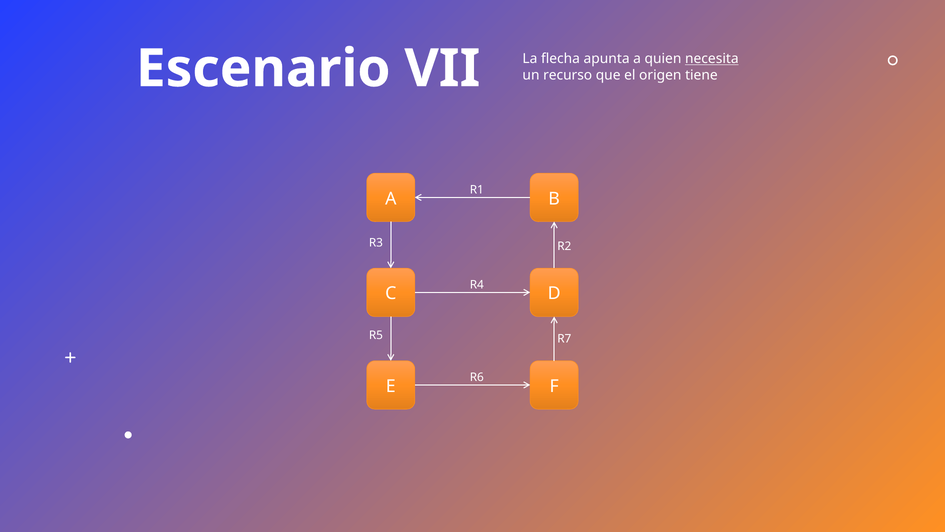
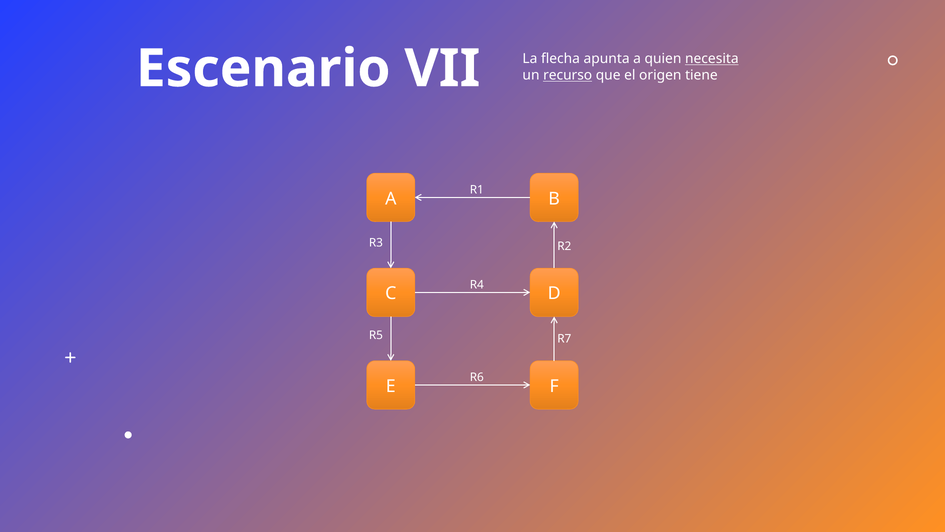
recurso underline: none -> present
